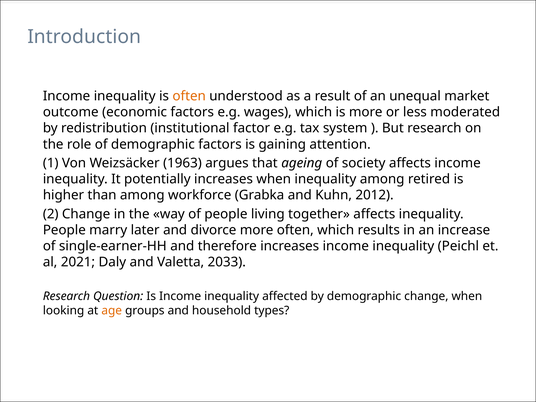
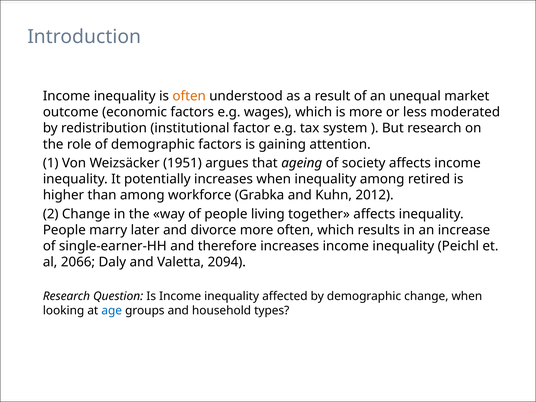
1963: 1963 -> 1951
2021: 2021 -> 2066
2033: 2033 -> 2094
age colour: orange -> blue
